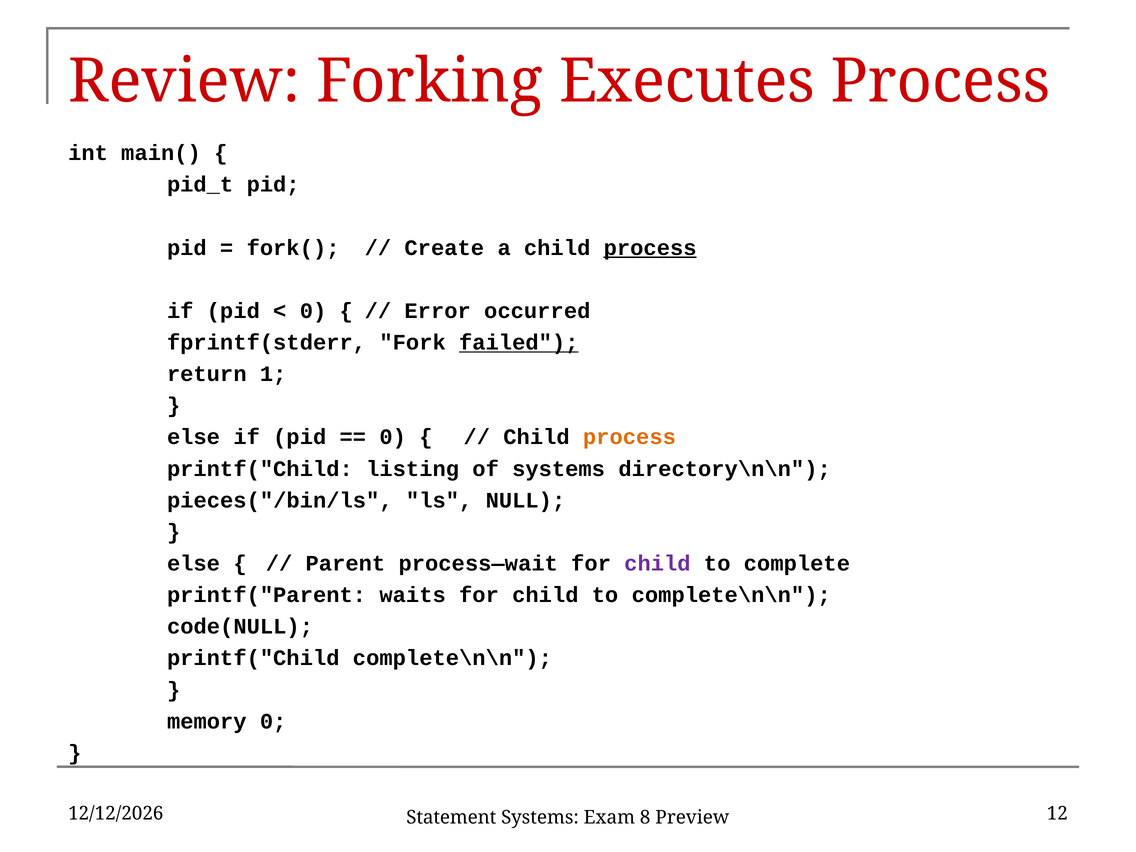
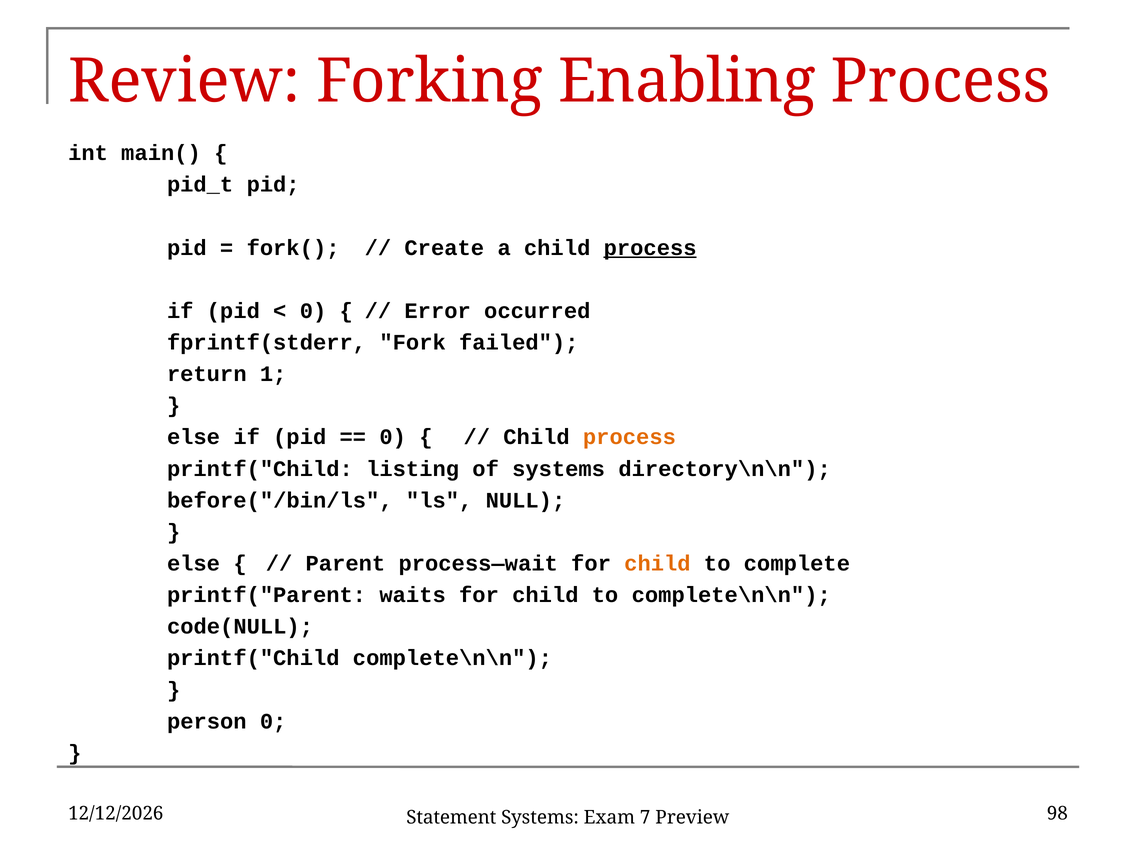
Executes: Executes -> Enabling
failed underline: present -> none
pieces("/bin/ls: pieces("/bin/ls -> before("/bin/ls
child at (657, 563) colour: purple -> orange
memory: memory -> person
12: 12 -> 98
8: 8 -> 7
